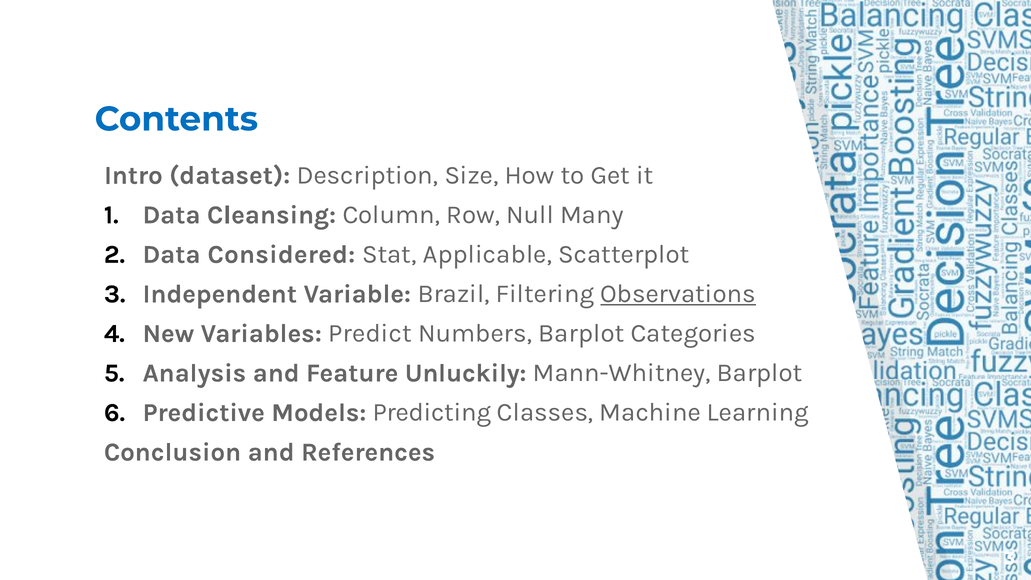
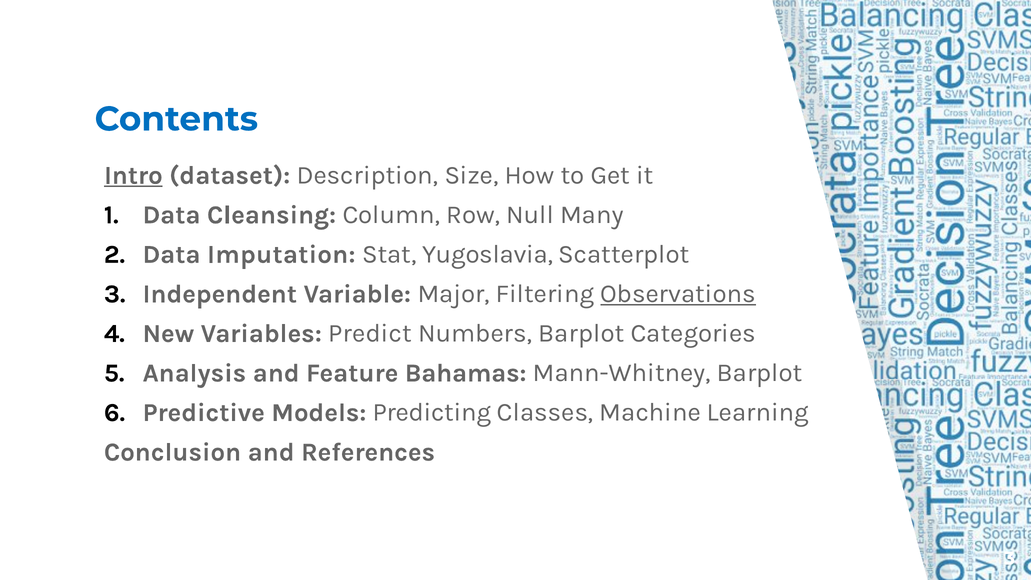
Intro underline: none -> present
Considered: Considered -> Imputation
Applicable: Applicable -> Yugoslavia
Brazil: Brazil -> Major
Unluckily: Unluckily -> Bahamas
